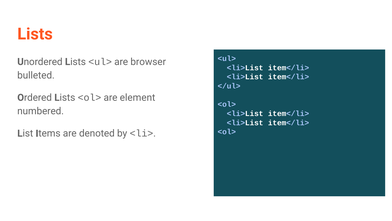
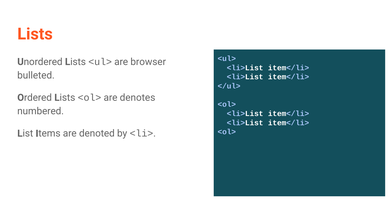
element: element -> denotes
